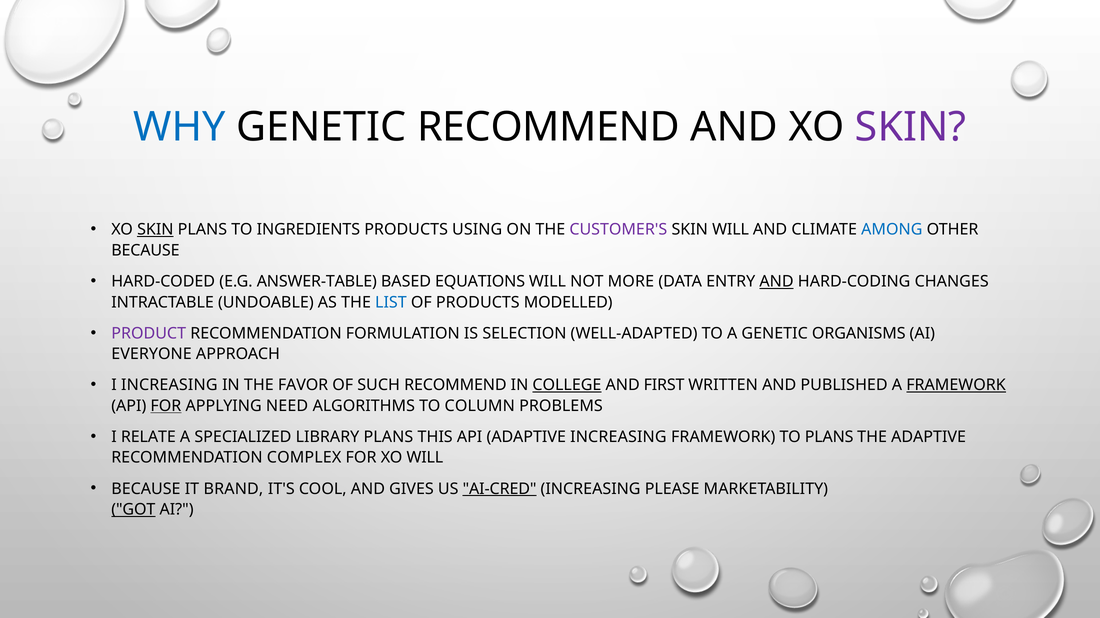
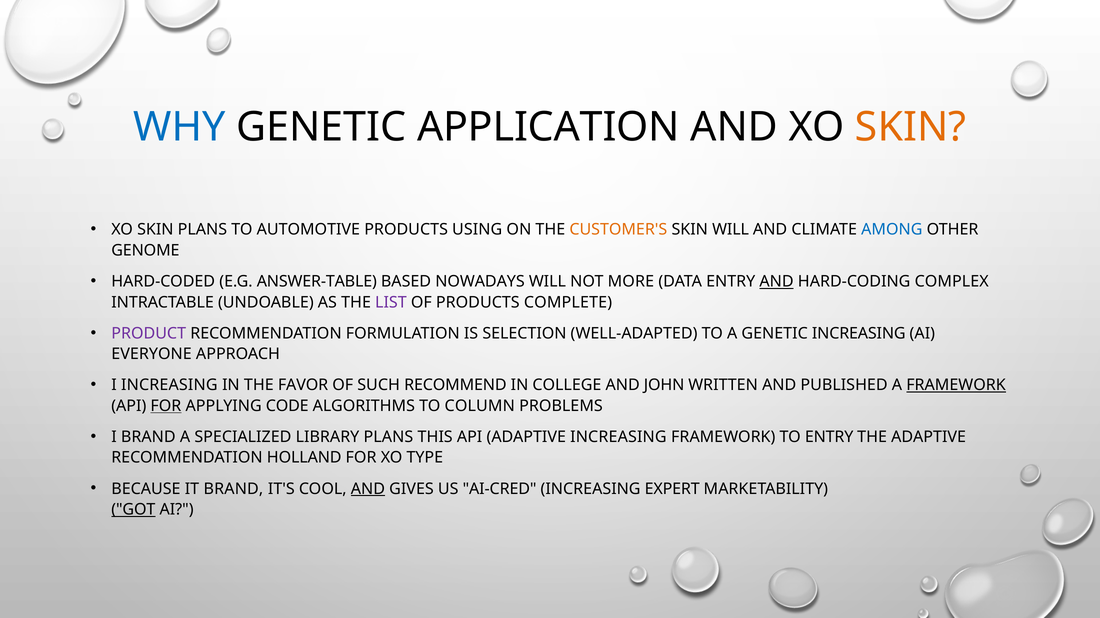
GENETIC RECOMMEND: RECOMMEND -> APPLICATION
SKIN at (911, 128) colour: purple -> orange
SKIN at (155, 230) underline: present -> none
INGREDIENTS: INGREDIENTS -> AUTOMOTIVE
CUSTOMER'S colour: purple -> orange
BECAUSE at (145, 251): BECAUSE -> GENOME
EQUATIONS: EQUATIONS -> NOWADAYS
CHANGES: CHANGES -> COMPLEX
LIST colour: blue -> purple
MODELLED: MODELLED -> COMPLETE
GENETIC ORGANISMS: ORGANISMS -> INCREASING
COLLEGE underline: present -> none
FIRST: FIRST -> JOHN
NEED: NEED -> CODE
I RELATE: RELATE -> BRAND
TO PLANS: PLANS -> ENTRY
COMPLEX: COMPLEX -> HOLLAND
XO WILL: WILL -> TYPE
AND at (368, 489) underline: none -> present
AI-CRED underline: present -> none
PLEASE: PLEASE -> EXPERT
